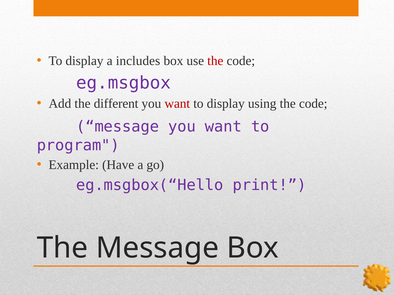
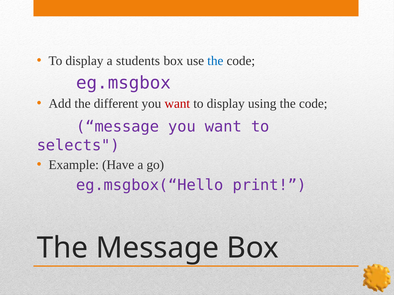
includes: includes -> students
the at (215, 61) colour: red -> blue
program: program -> selects
